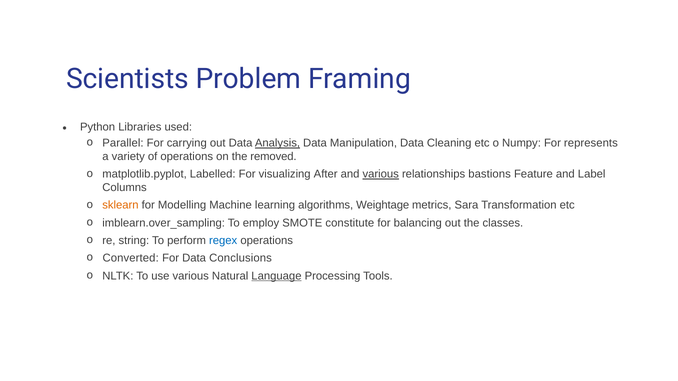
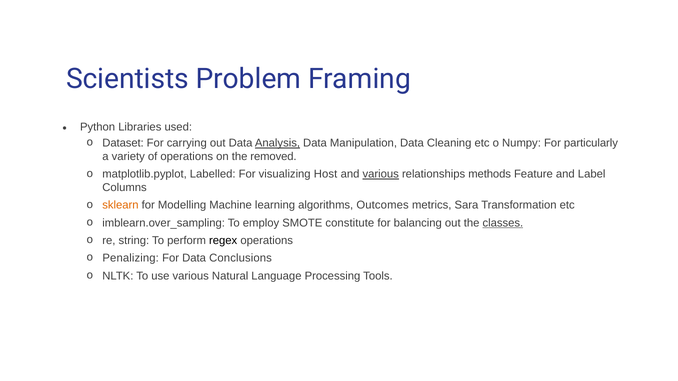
Parallel: Parallel -> Dataset
represents: represents -> particularly
After: After -> Host
bastions: bastions -> methods
Weightage: Weightage -> Outcomes
classes underline: none -> present
regex colour: blue -> black
Converted: Converted -> Penalizing
Language underline: present -> none
